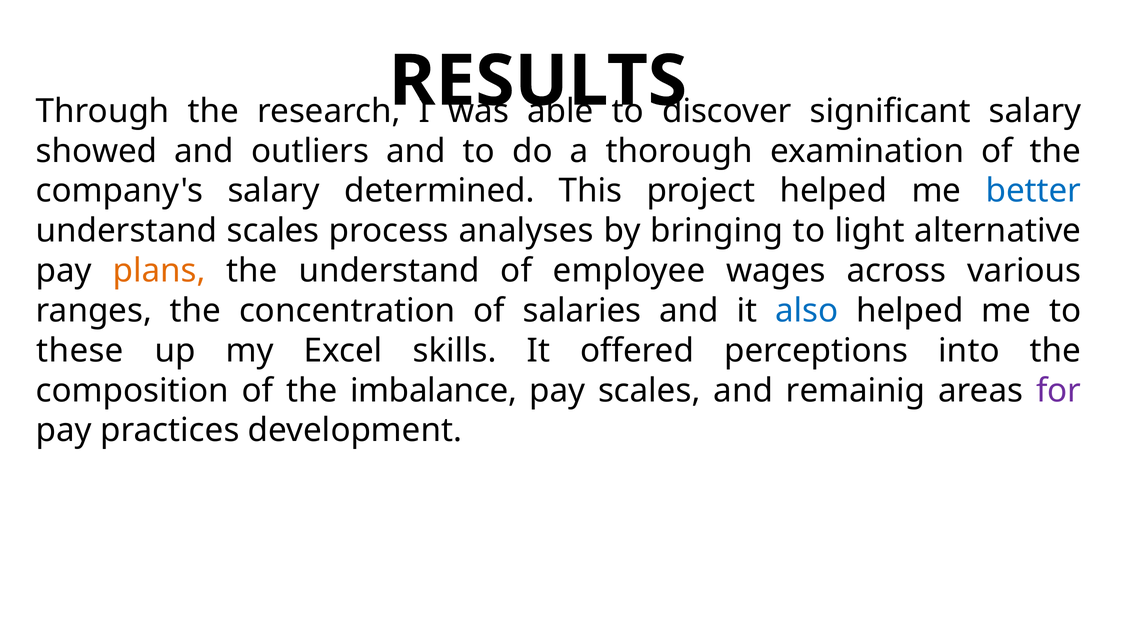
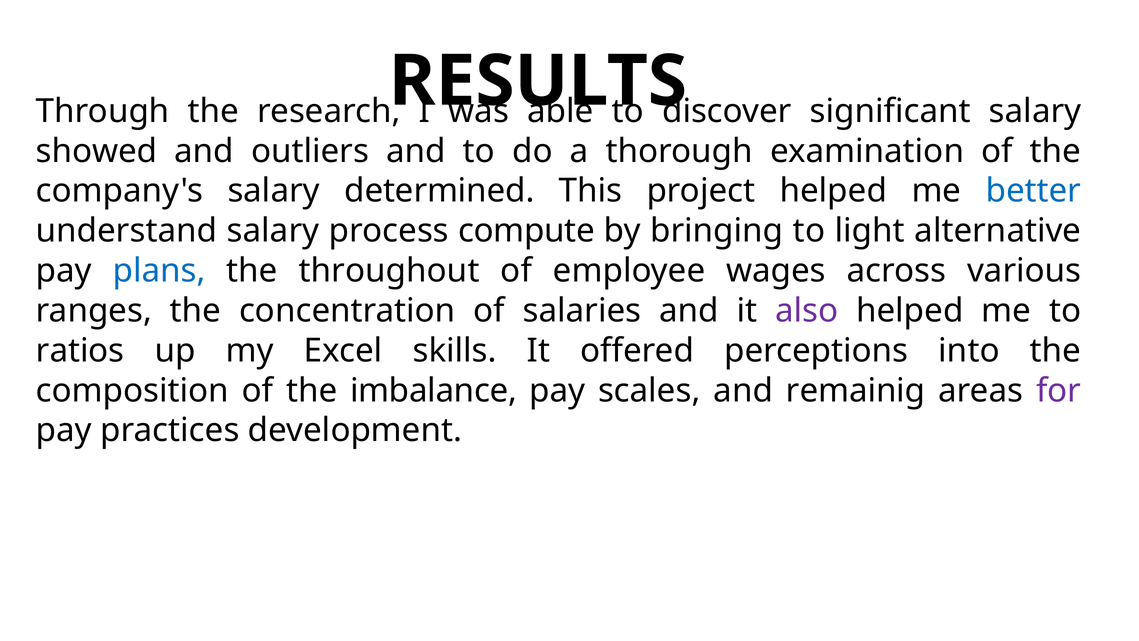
understand scales: scales -> salary
analyses: analyses -> compute
plans colour: orange -> blue
the understand: understand -> throughout
also colour: blue -> purple
these: these -> ratios
